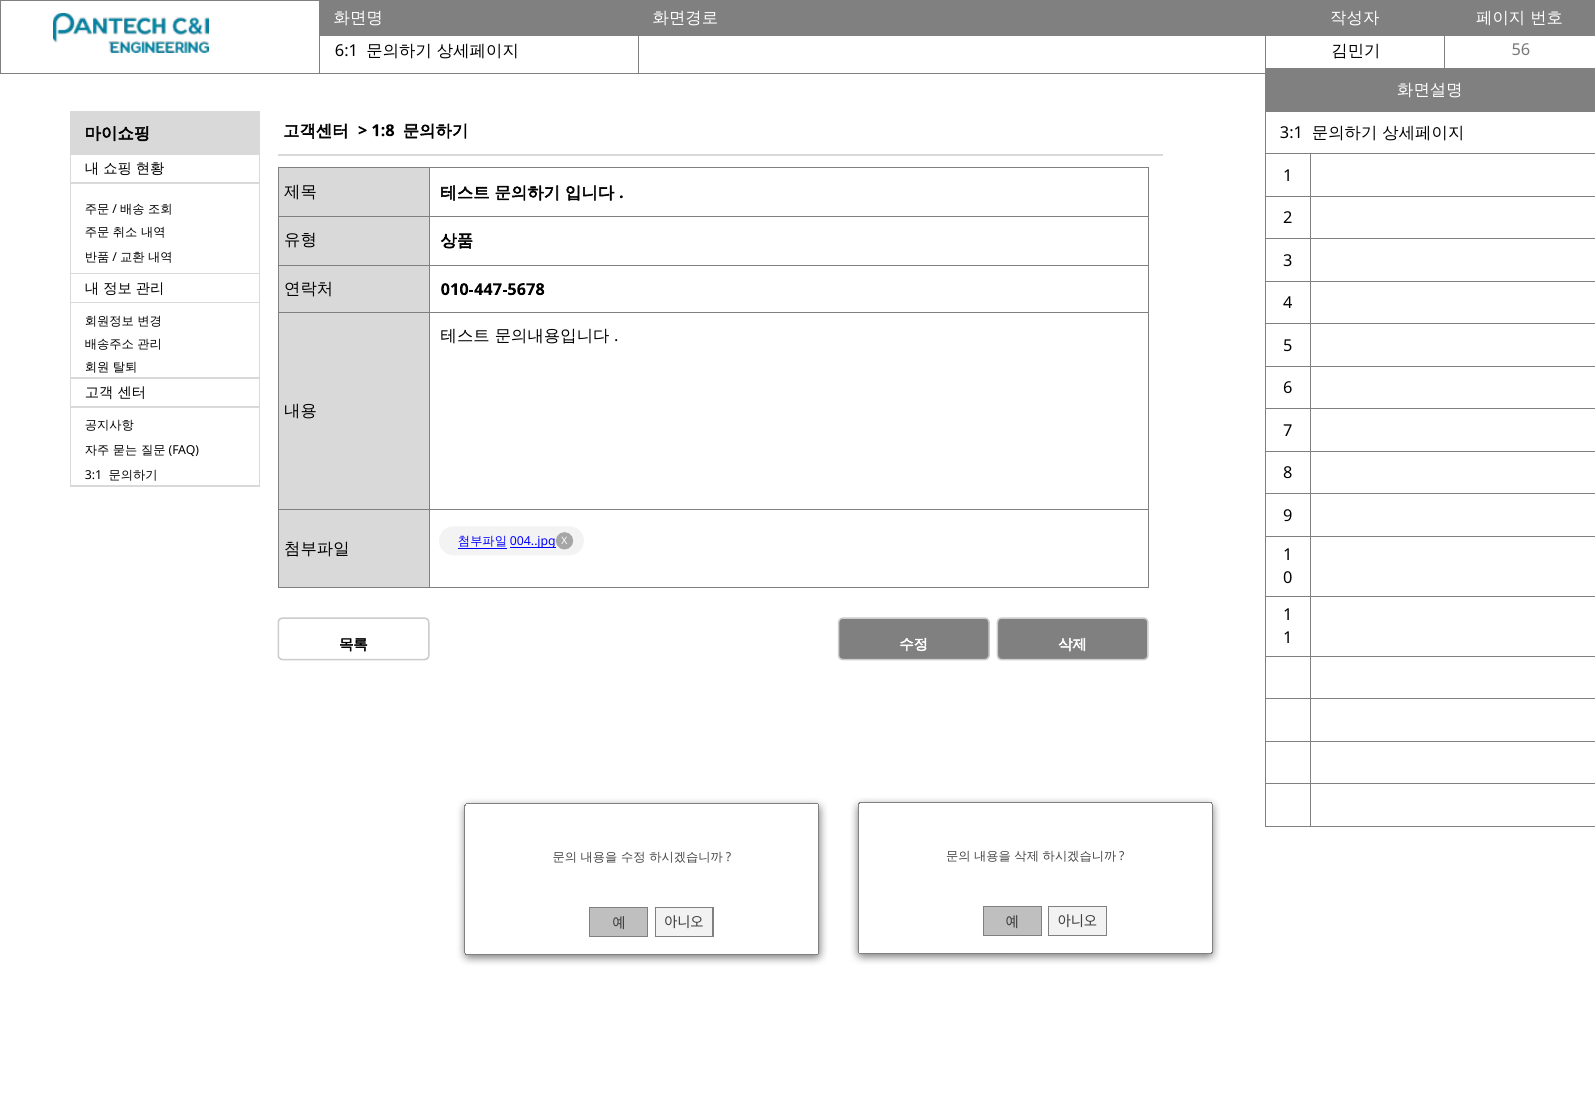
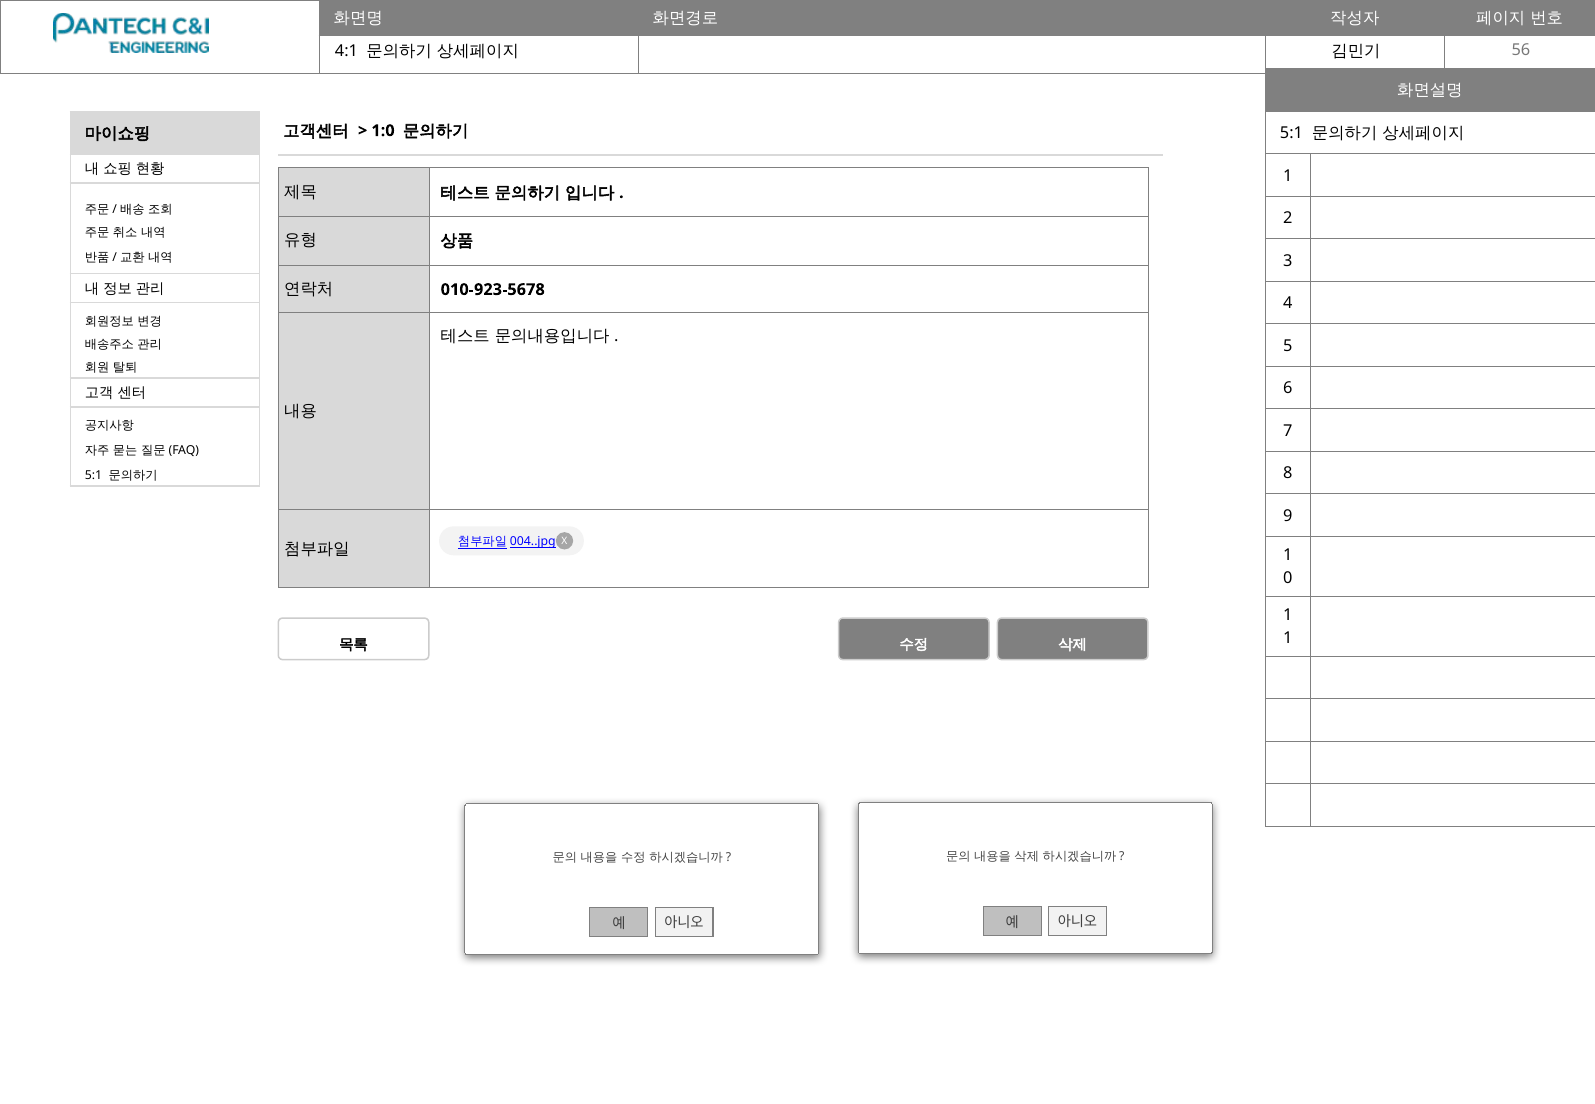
6:1: 6:1 -> 4:1
1:8: 1:8 -> 1:0
3:1 at (1291, 133): 3:1 -> 5:1
010-447-5678: 010-447-5678 -> 010-923-5678
3:1 at (94, 475): 3:1 -> 5:1
